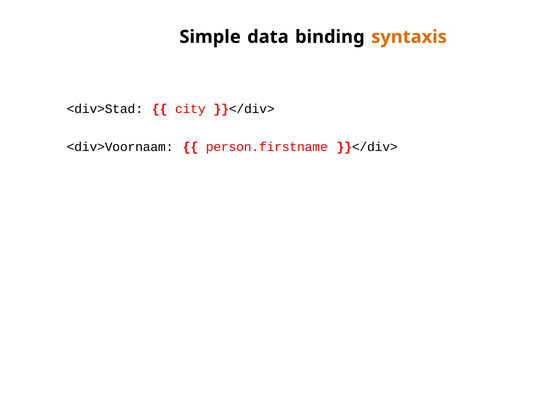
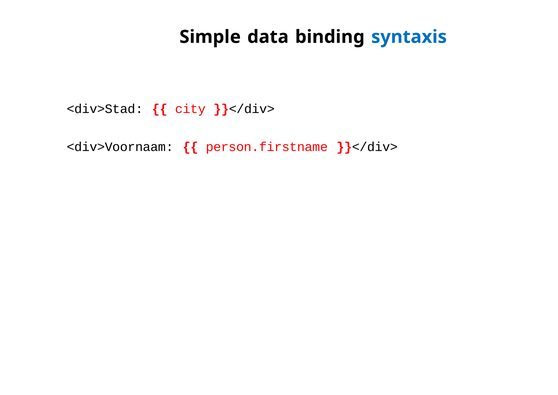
syntaxis colour: orange -> blue
